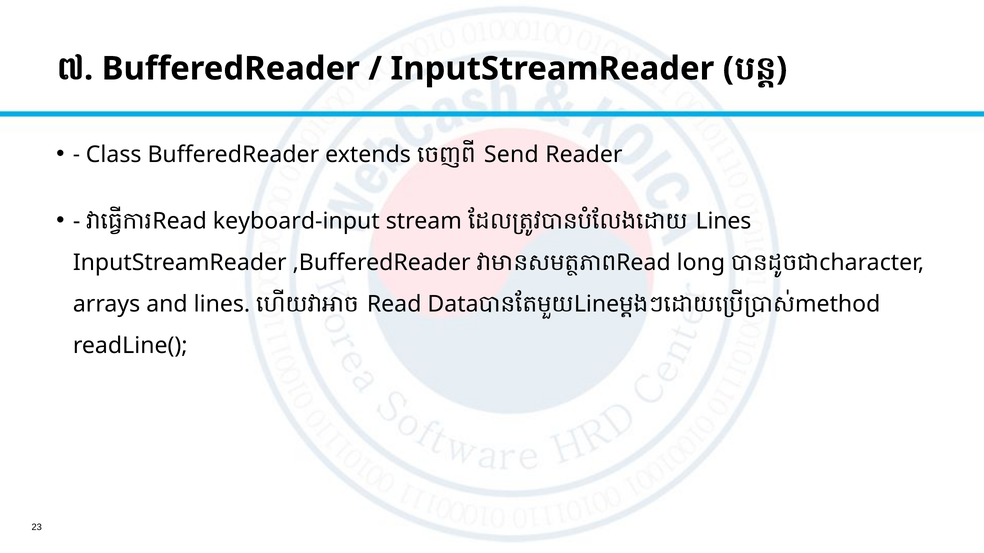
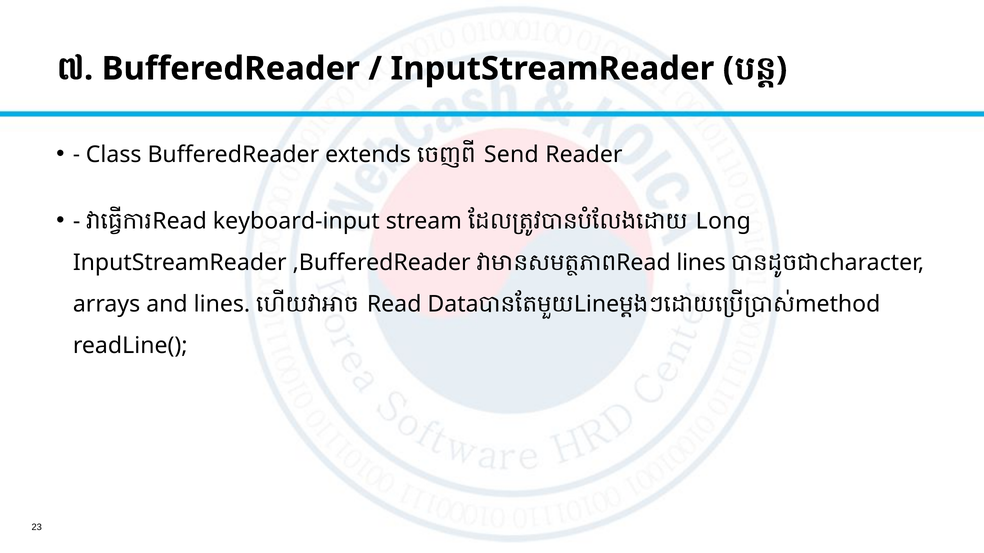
Lines at (724, 221): Lines -> Long
long at (701, 263): long -> lines
